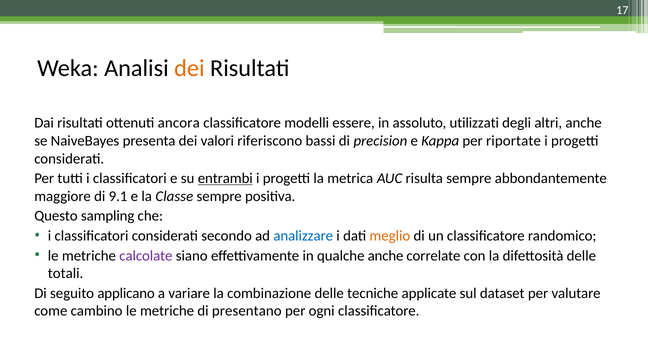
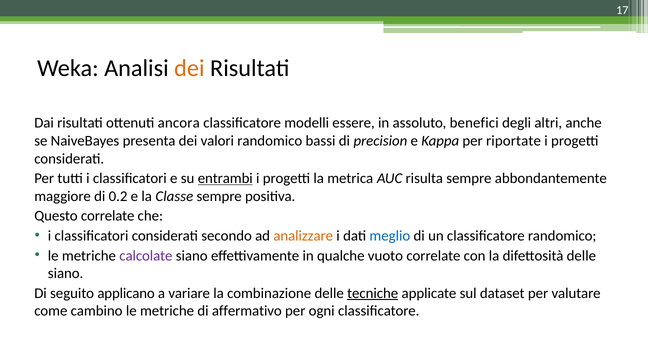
utilizzati: utilizzati -> benefici
valori riferiscono: riferiscono -> randomico
9.1: 9.1 -> 0.2
Questo sampling: sampling -> correlate
analizzare colour: blue -> orange
meglio colour: orange -> blue
qualche anche: anche -> vuoto
totali at (66, 274): totali -> siano
tecniche underline: none -> present
presentano: presentano -> affermativo
